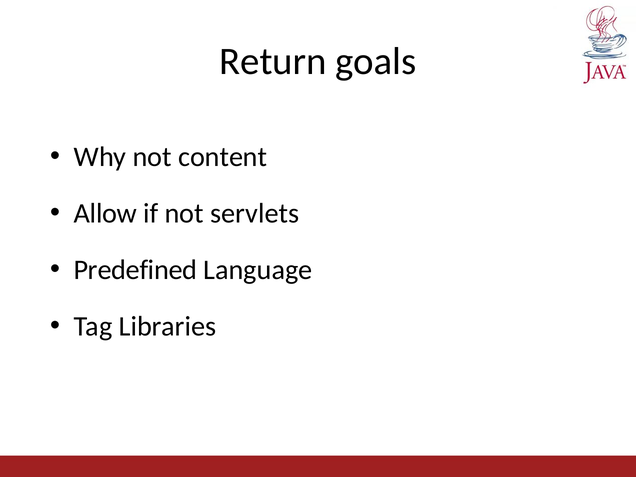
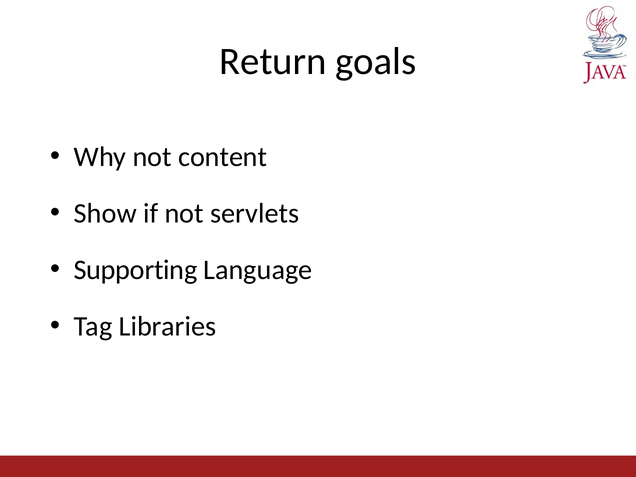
Allow: Allow -> Show
Predefined: Predefined -> Supporting
